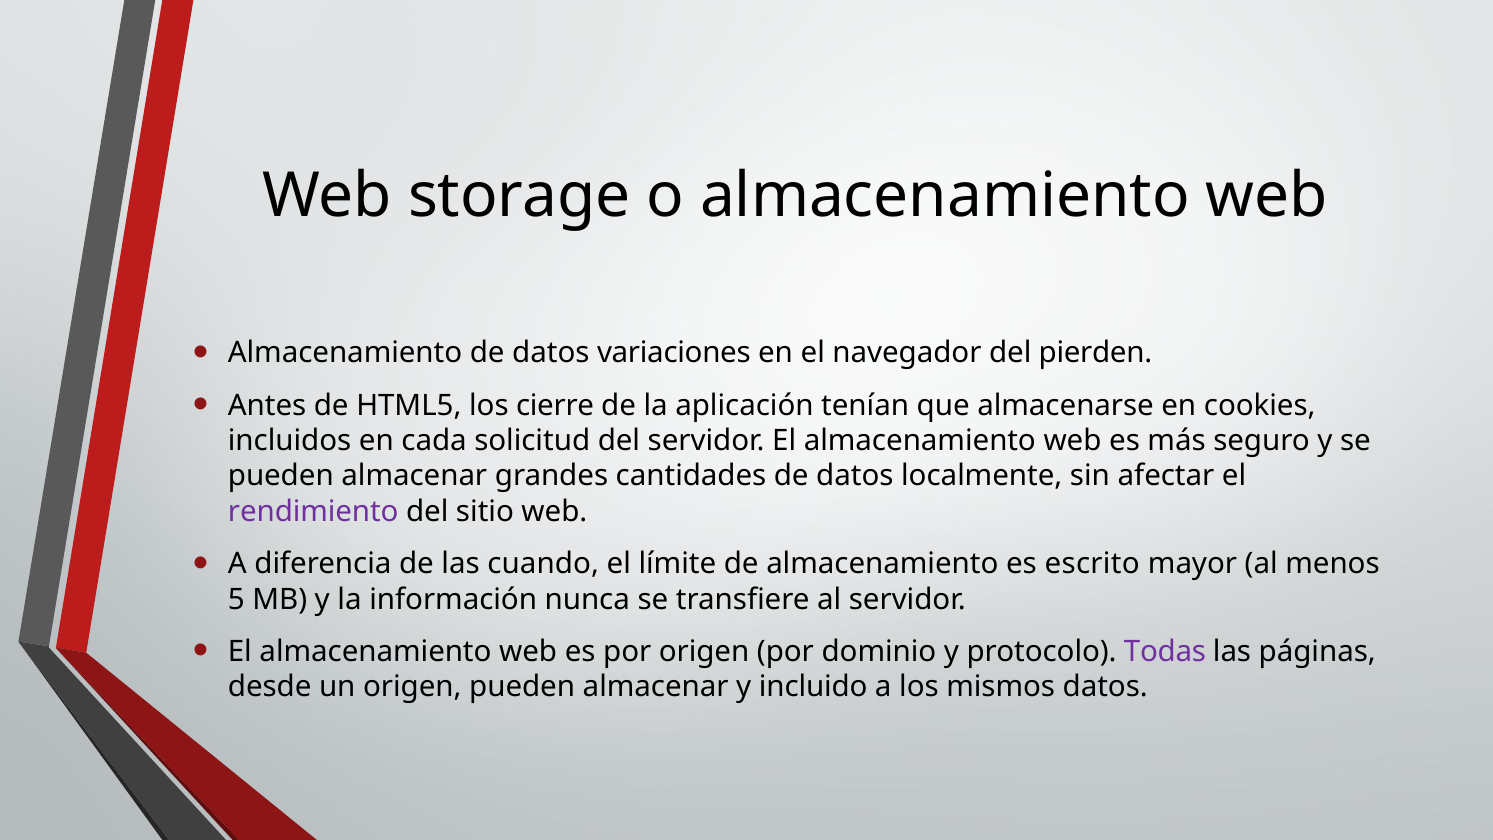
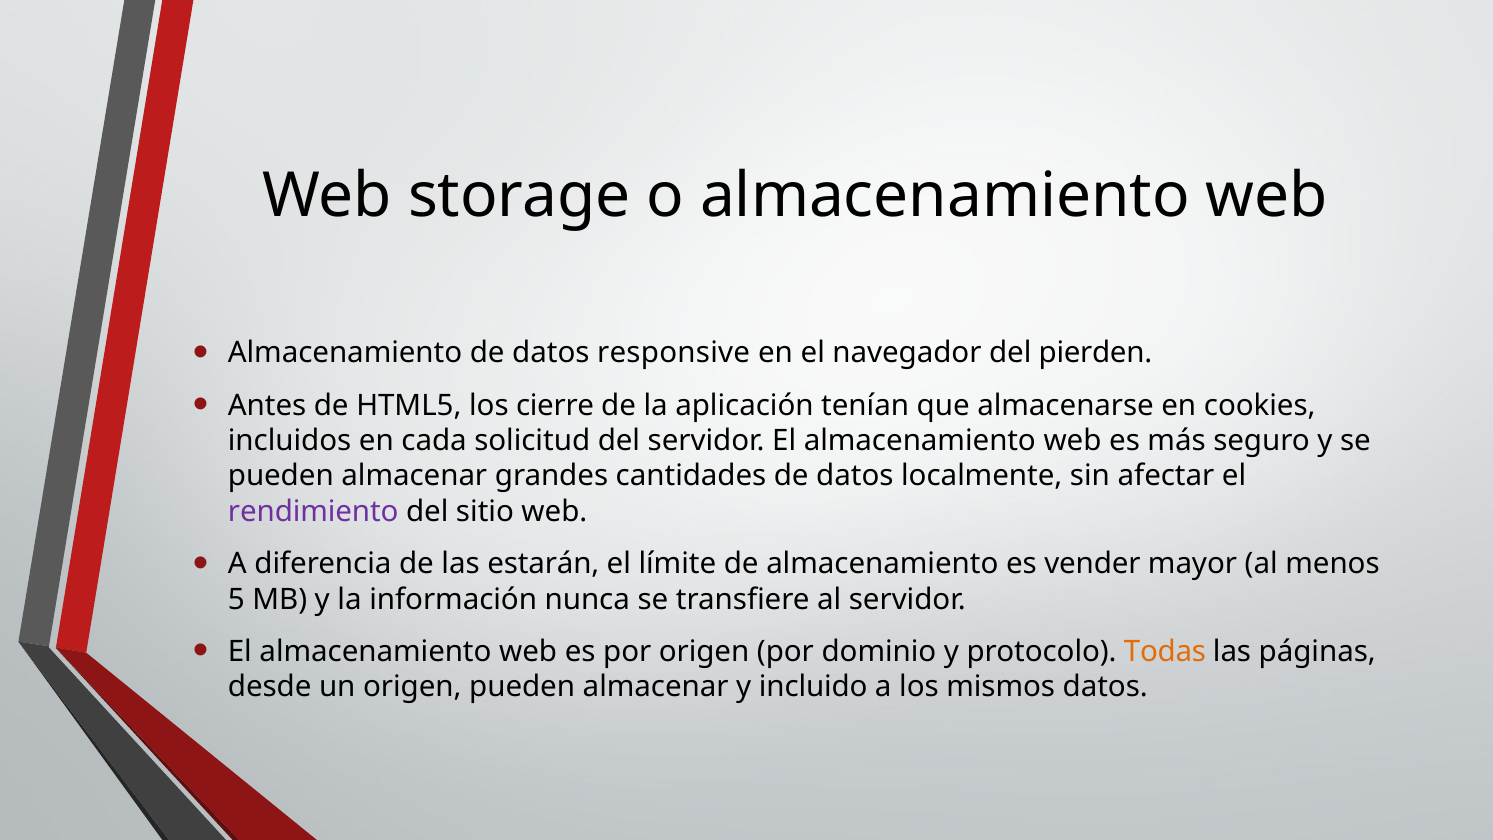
variaciones: variaciones -> responsive
cuando: cuando -> estarán
escrito: escrito -> vender
Todas colour: purple -> orange
